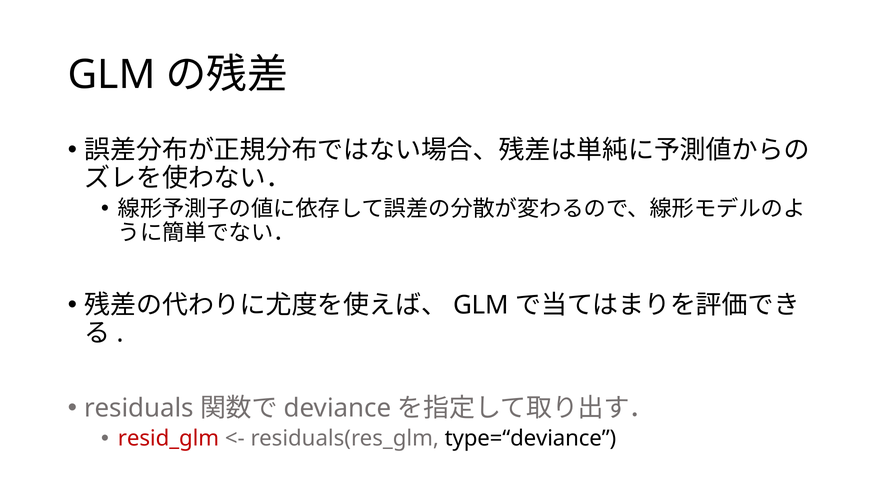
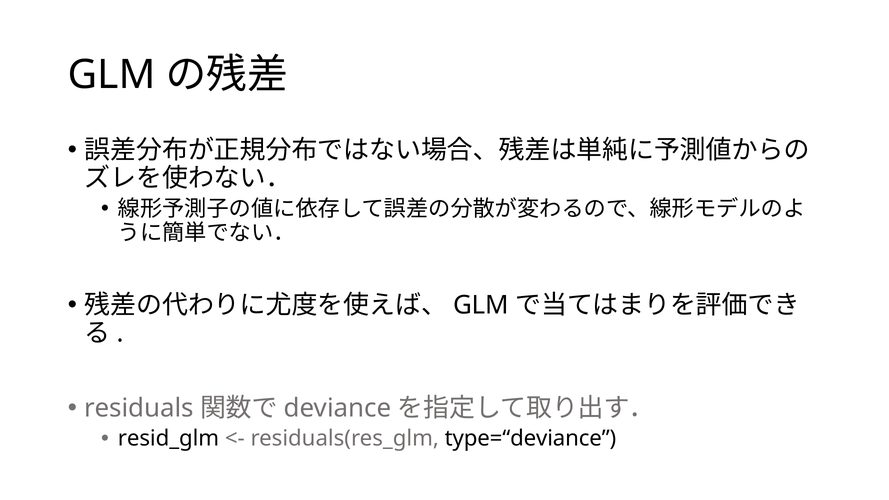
resid_glm colour: red -> black
